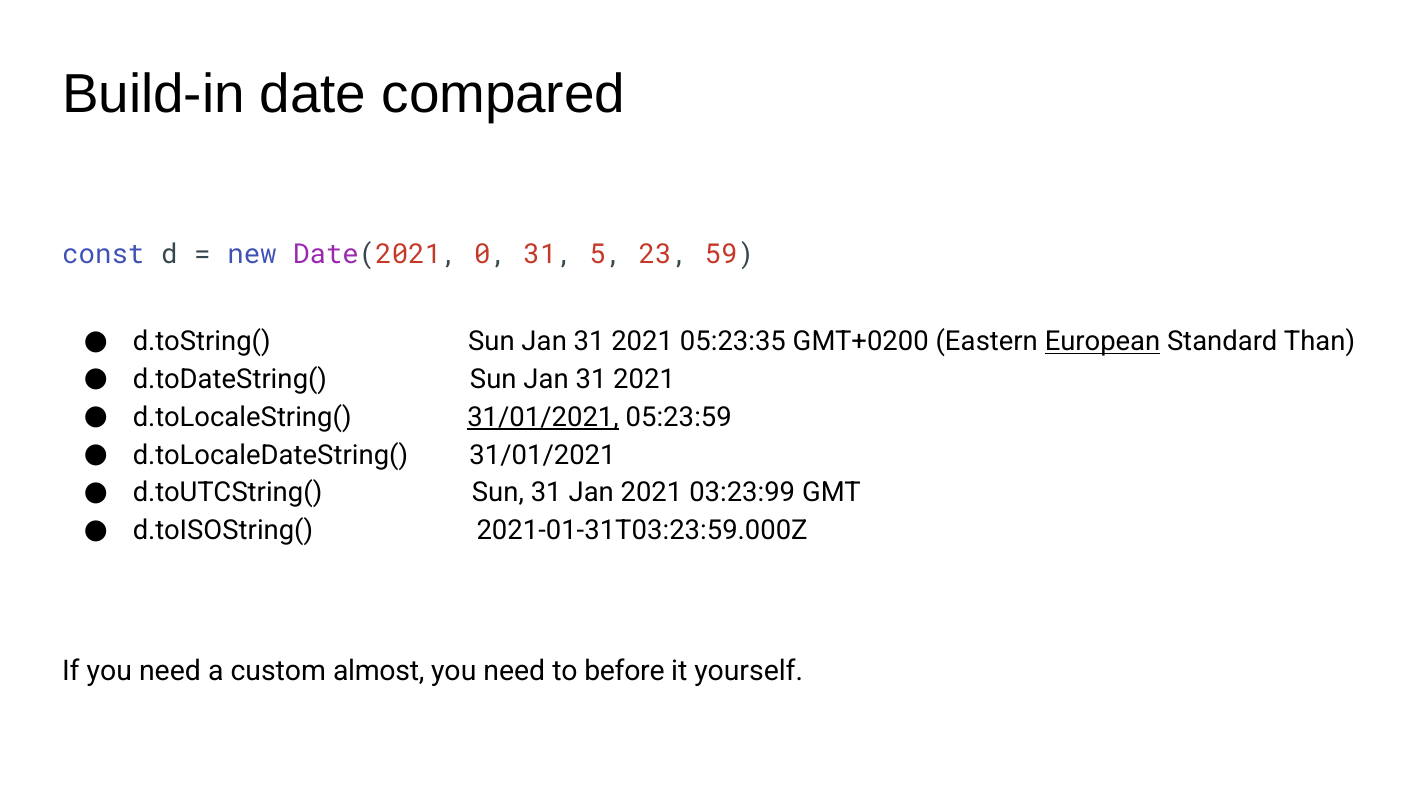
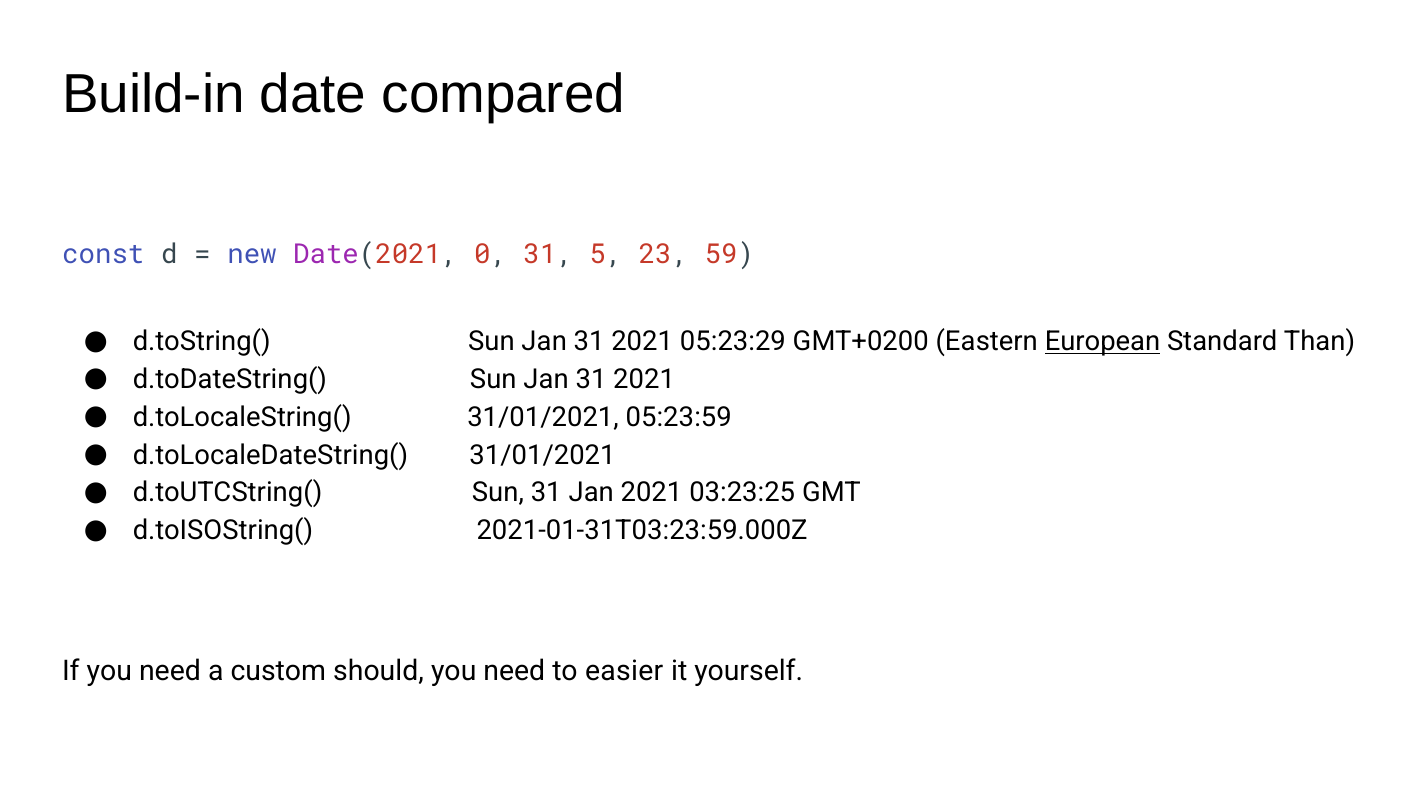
05:23:35: 05:23:35 -> 05:23:29
31/01/2021 at (543, 417) underline: present -> none
03:23:99: 03:23:99 -> 03:23:25
almost: almost -> should
before: before -> easier
